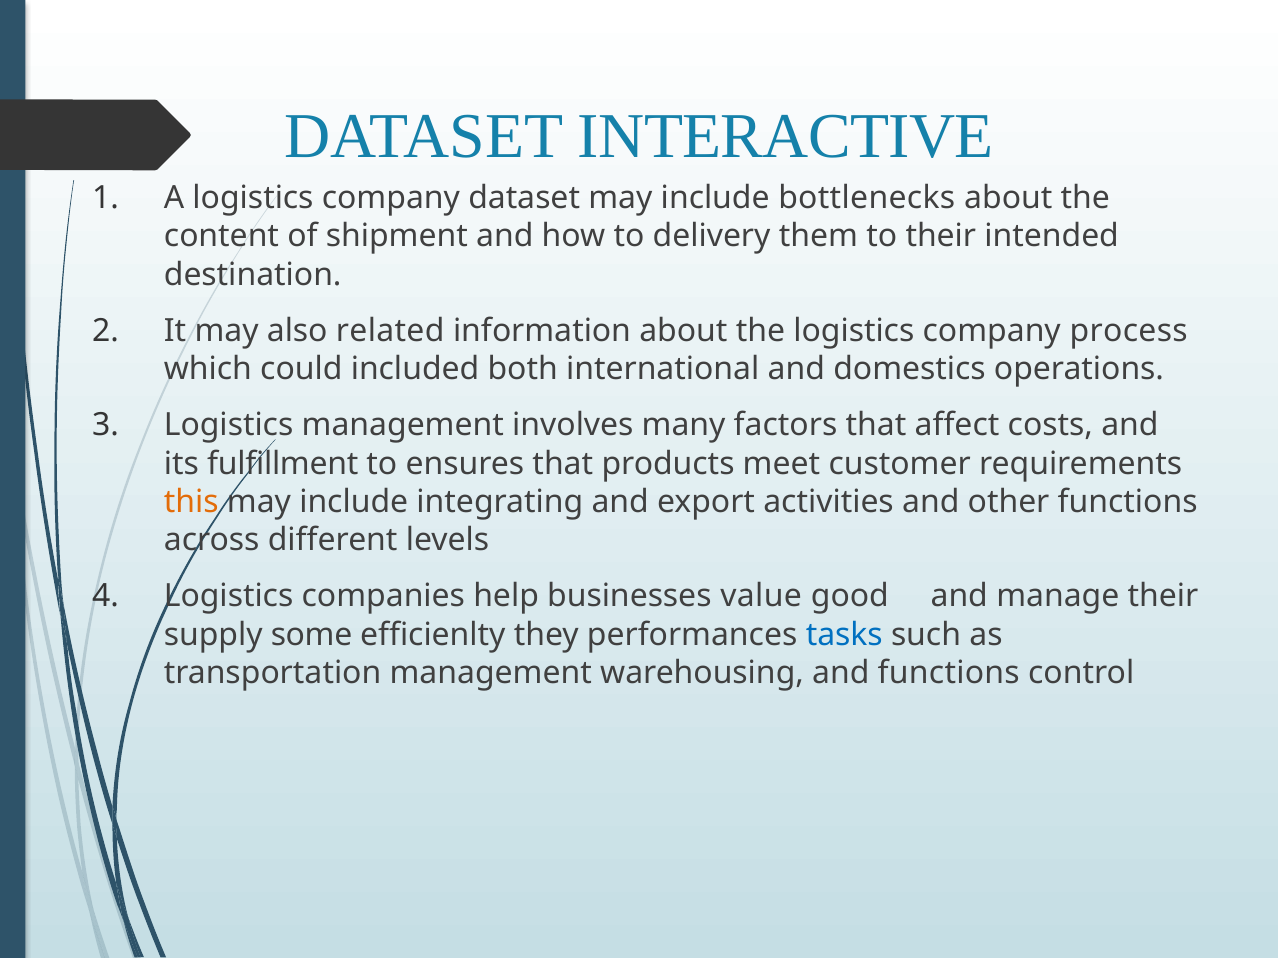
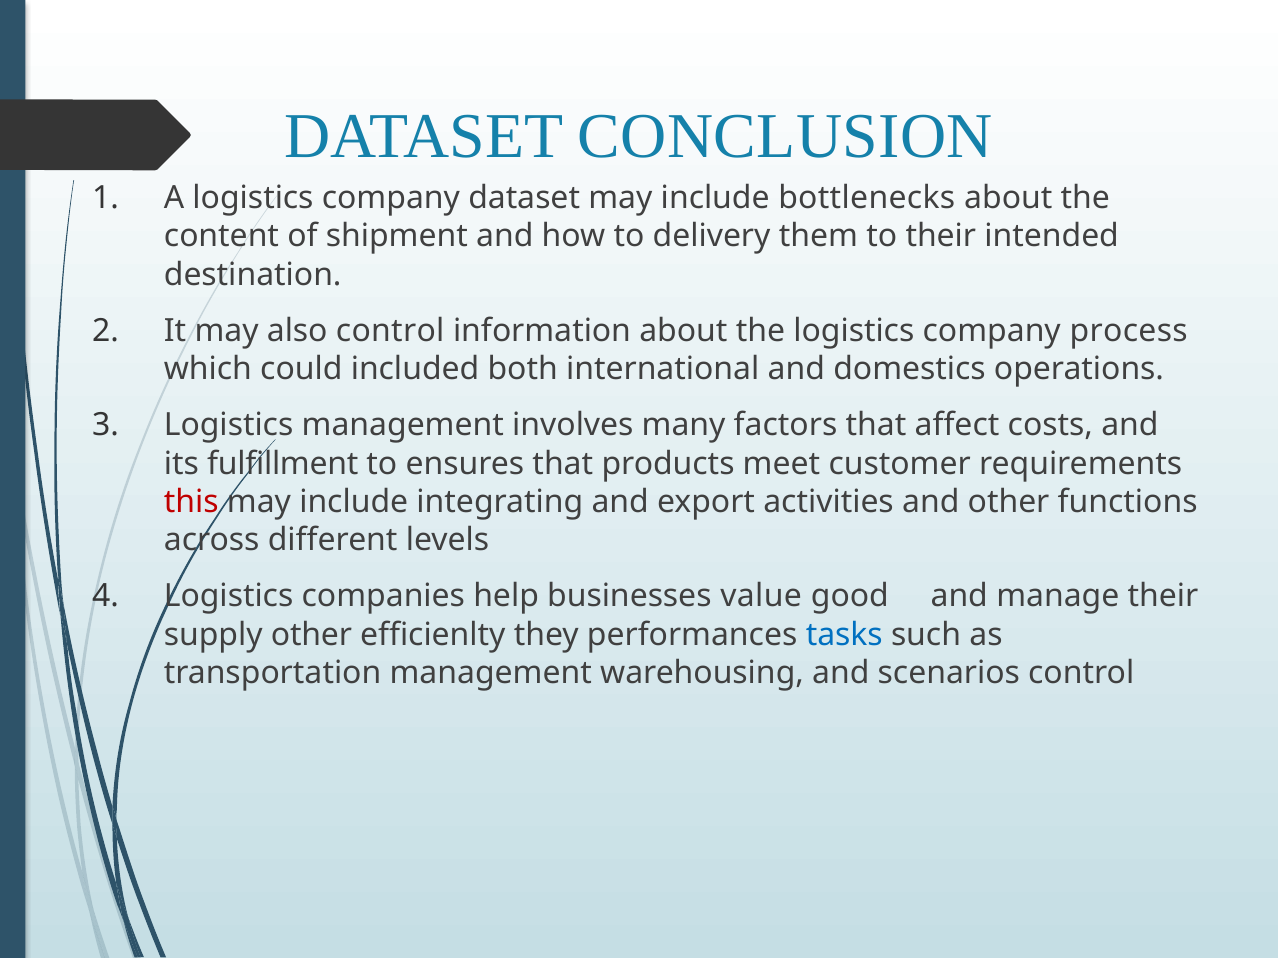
INTERACTIVE: INTERACTIVE -> CONCLUSION
also related: related -> control
this colour: orange -> red
supply some: some -> other
and functions: functions -> scenarios
